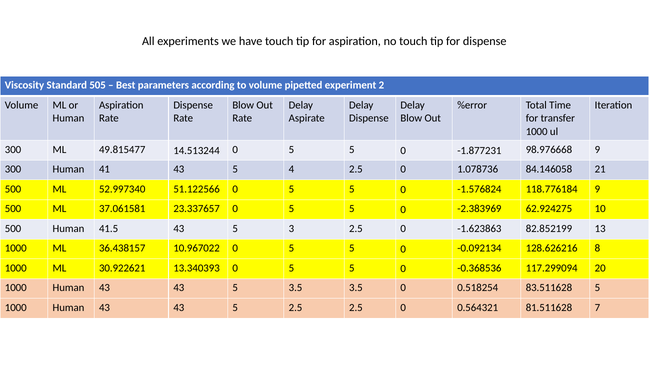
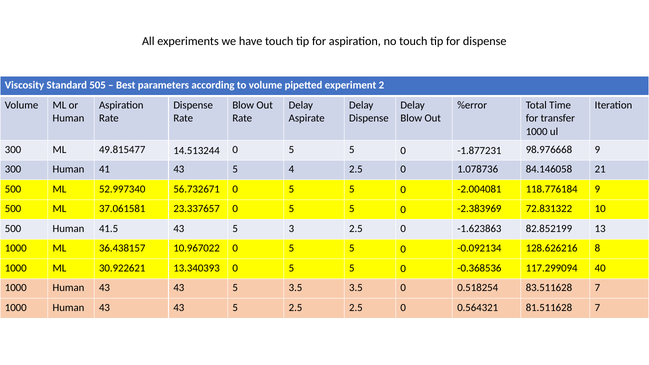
51.122566: 51.122566 -> 56.732671
-1.576824: -1.576824 -> -2.004081
62.924275: 62.924275 -> 72.831322
20: 20 -> 40
83.511628 5: 5 -> 7
